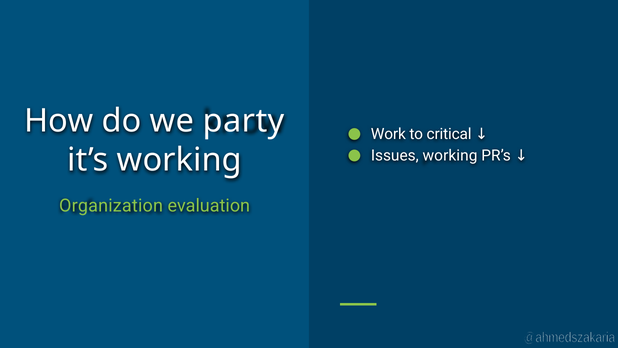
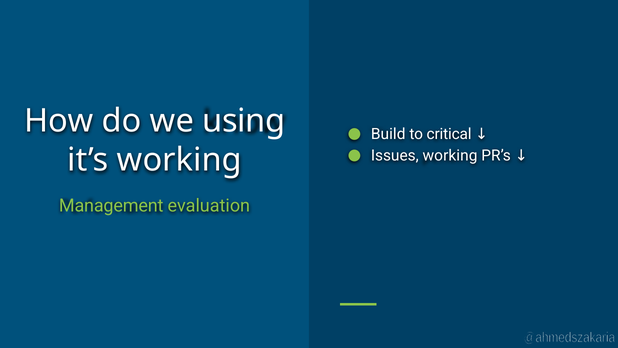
party: party -> using
Work: Work -> Build
Organization: Organization -> Management
